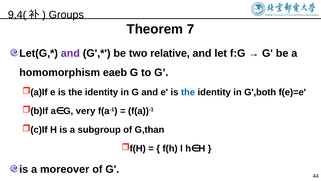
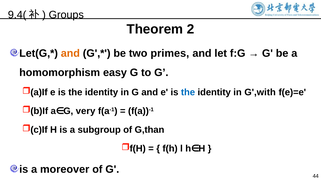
7: 7 -> 2
and at (70, 53) colour: purple -> orange
relative: relative -> primes
eaeb: eaeb -> easy
G',both: G',both -> G',with
